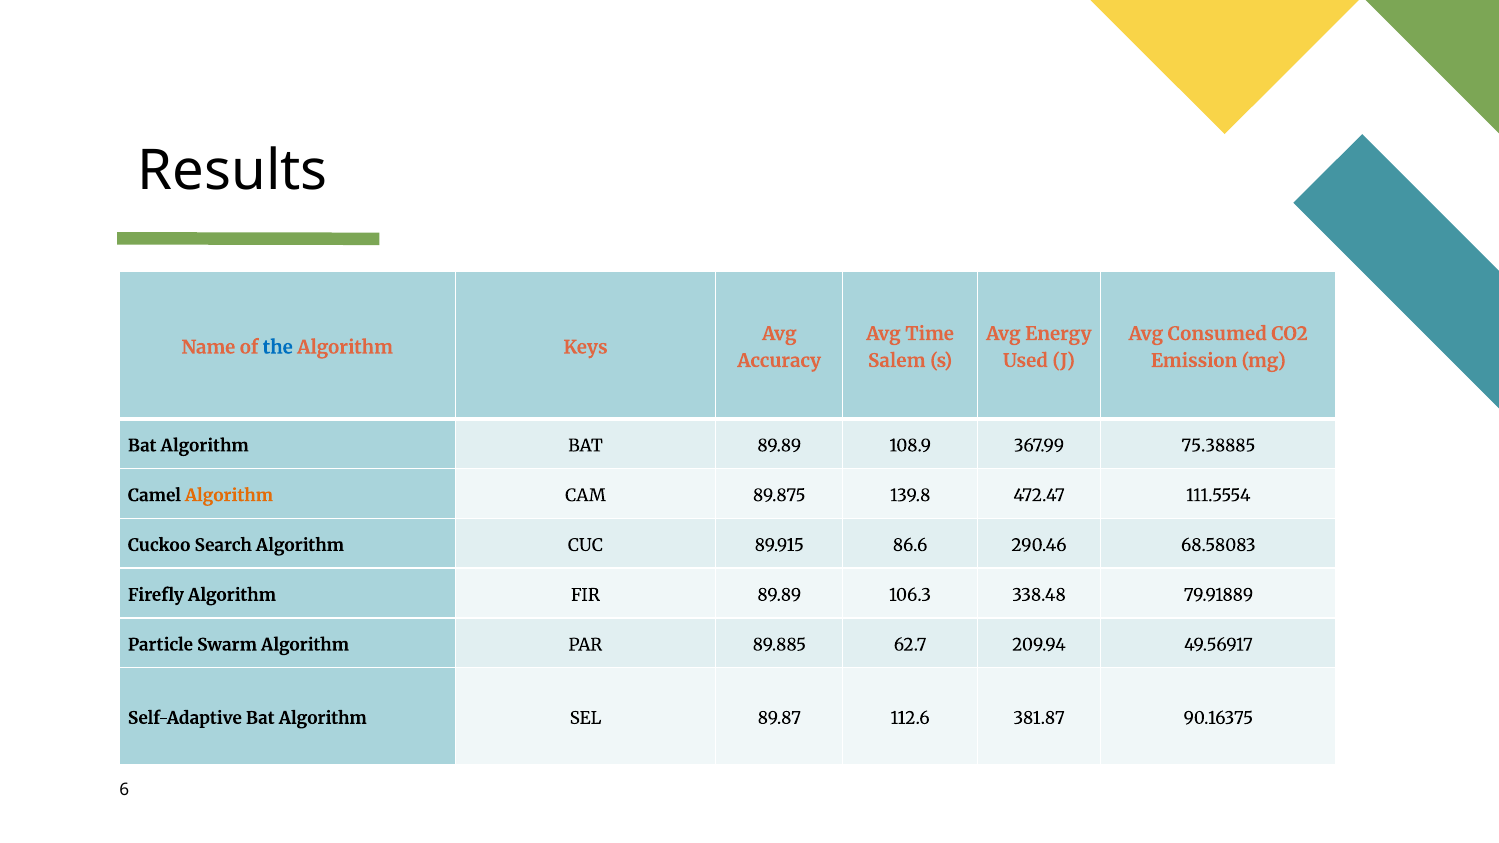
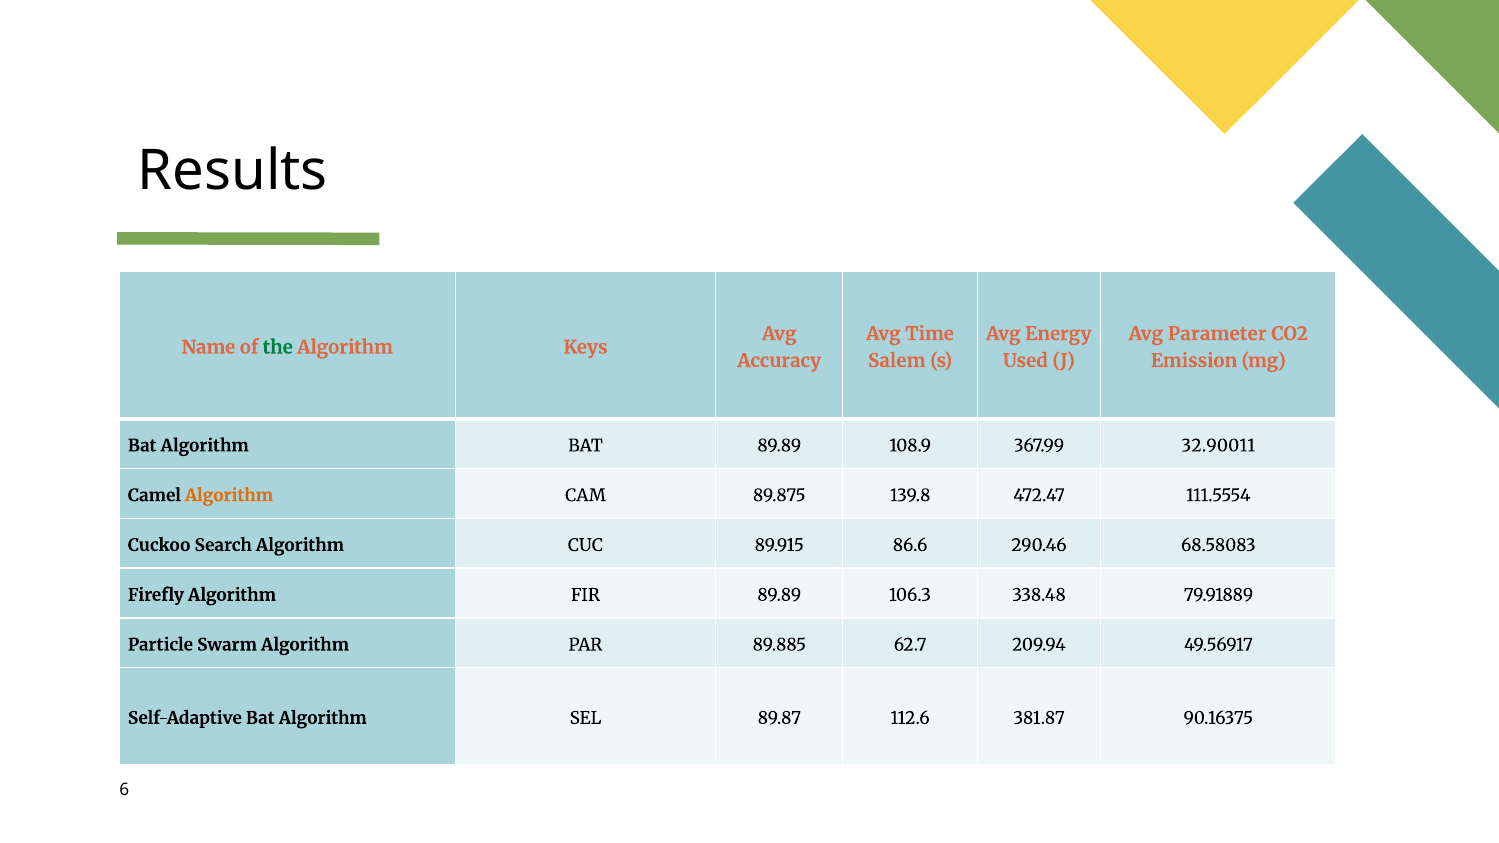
Consumed: Consumed -> Parameter
the colour: blue -> green
75.38885: 75.38885 -> 32.90011
